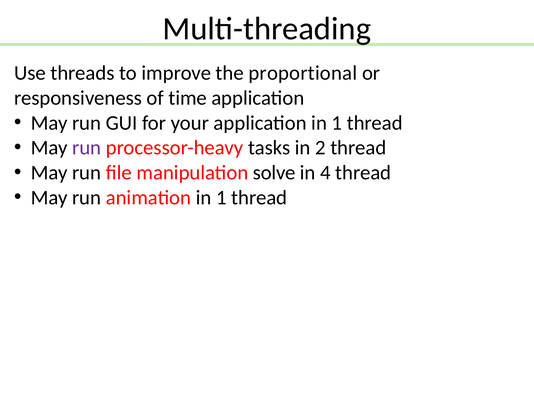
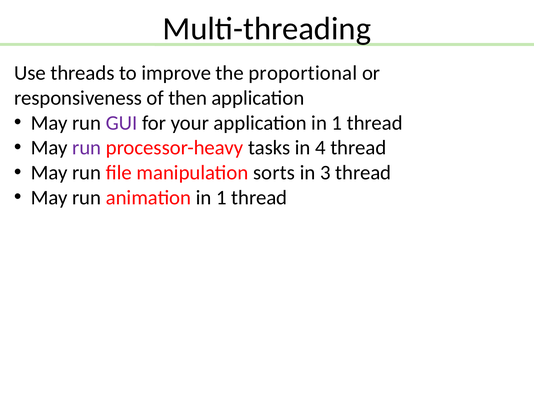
time: time -> then
GUI colour: black -> purple
2: 2 -> 4
solve: solve -> sorts
4: 4 -> 3
